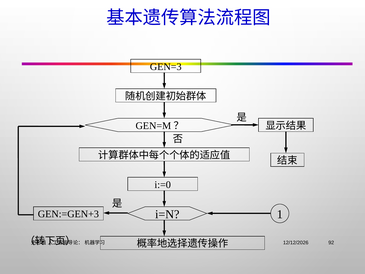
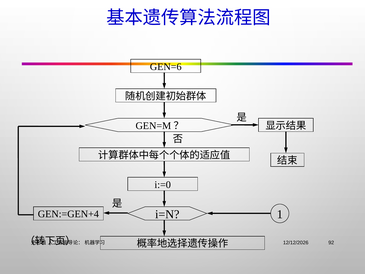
GEN=3: GEN=3 -> GEN=6
GEN:=GEN+3: GEN:=GEN+3 -> GEN:=GEN+4
